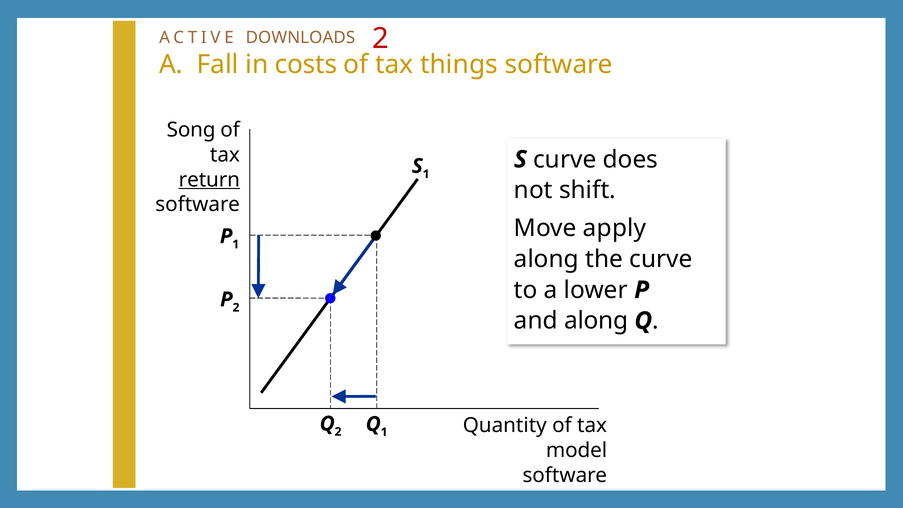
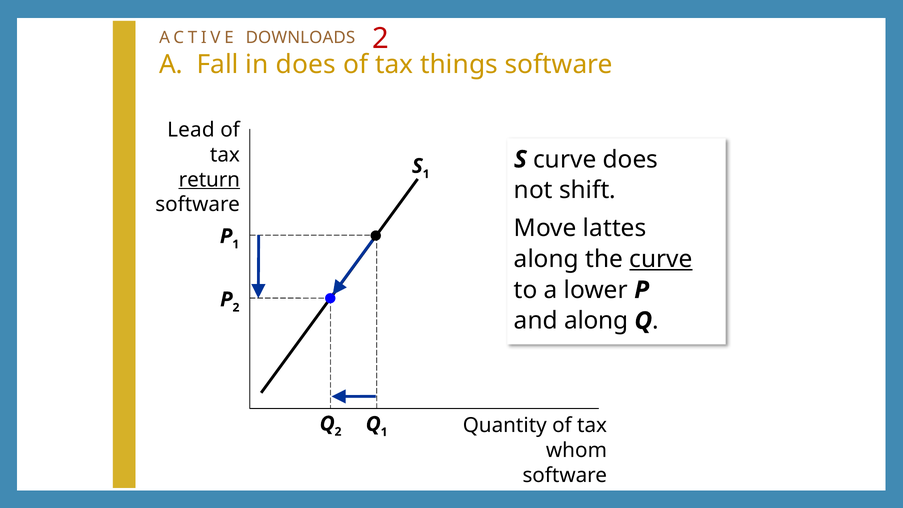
in costs: costs -> does
Song: Song -> Lead
apply: apply -> lattes
curve at (661, 259) underline: none -> present
model: model -> whom
